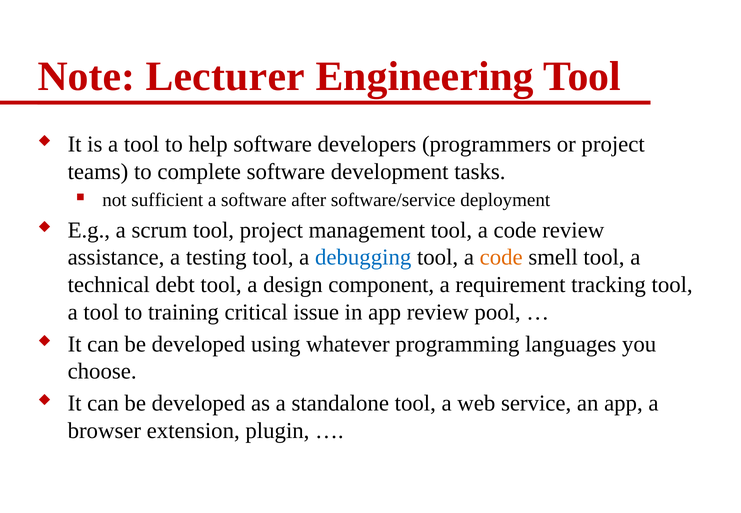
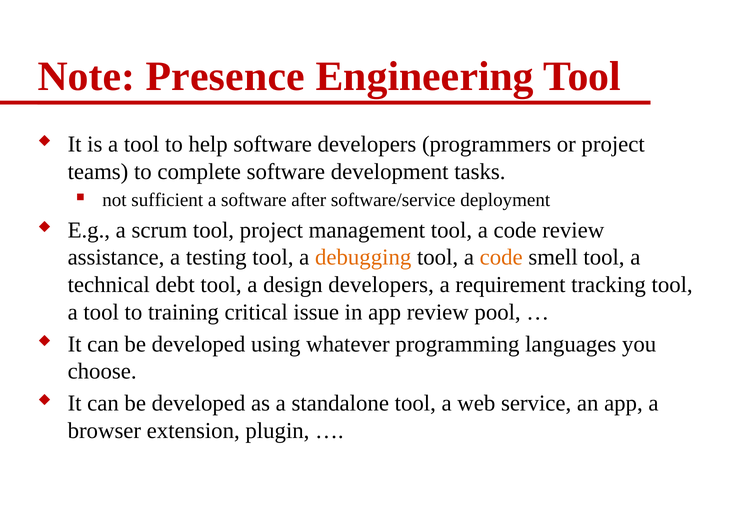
Lecturer: Lecturer -> Presence
debugging colour: blue -> orange
design component: component -> developers
